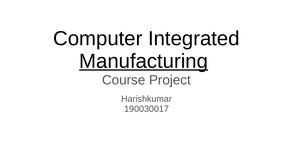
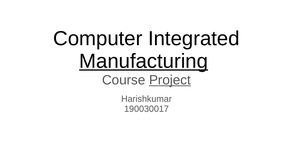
Project underline: none -> present
